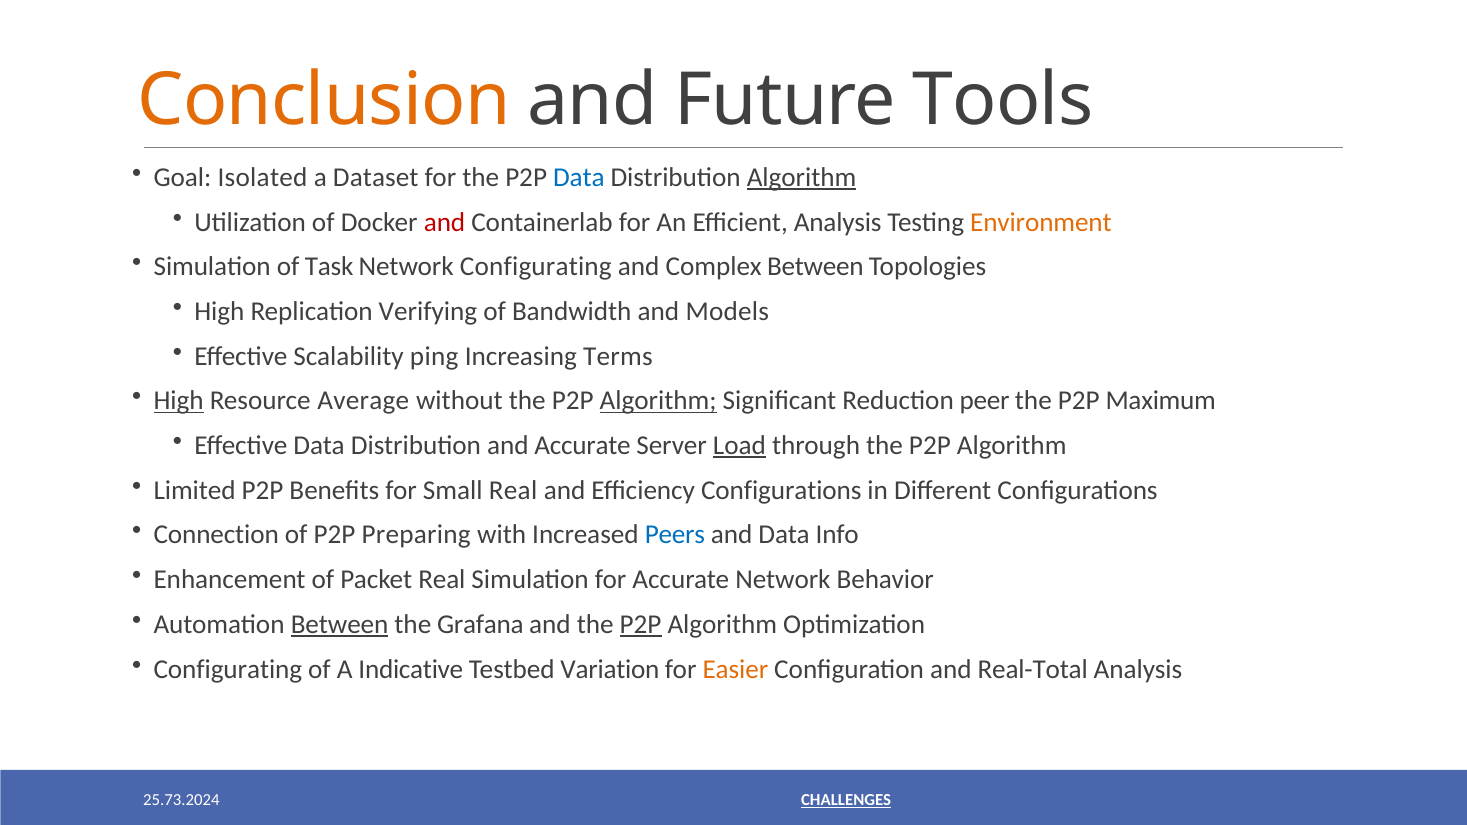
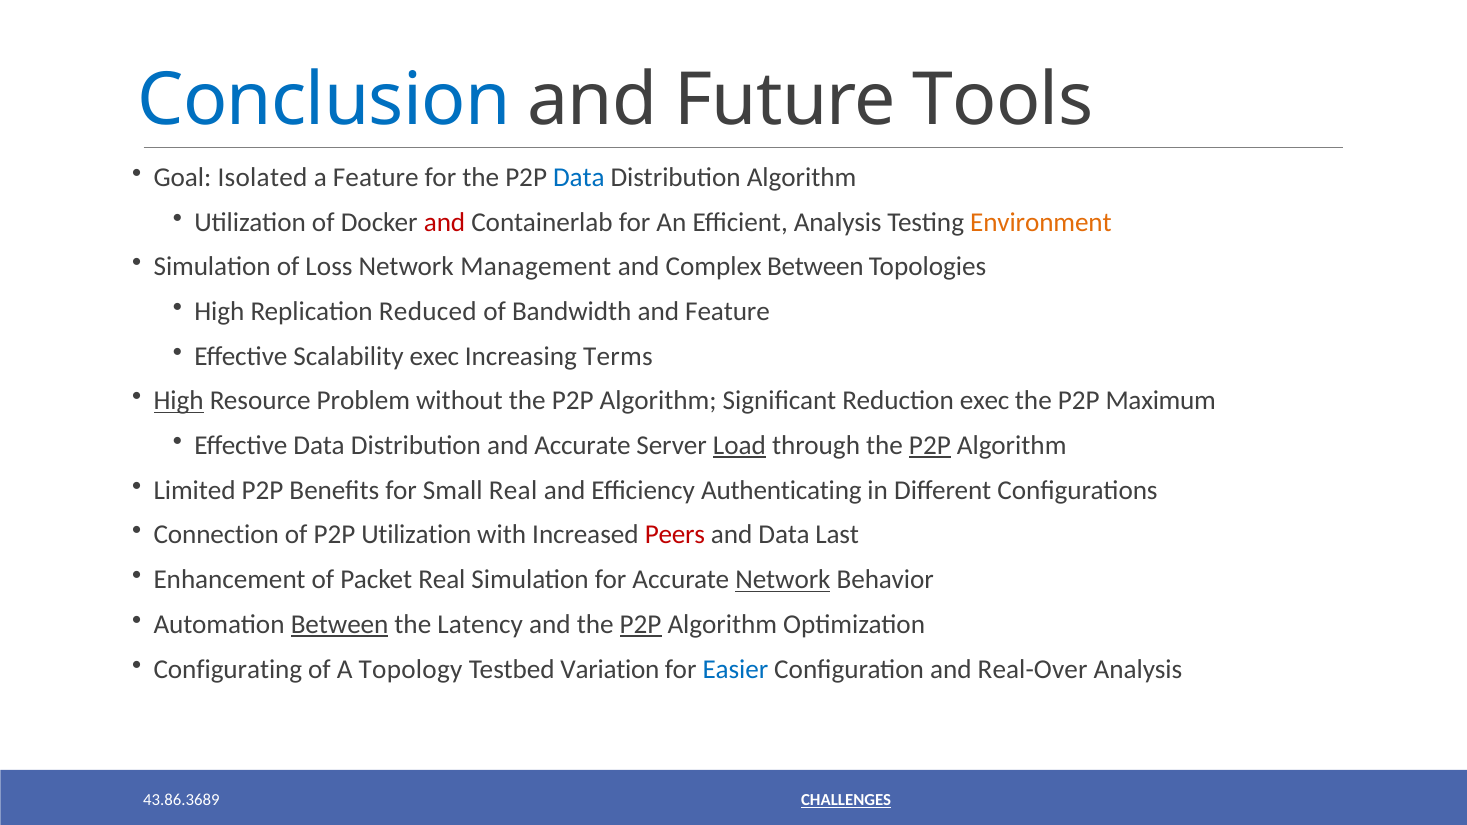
Conclusion colour: orange -> blue
a Dataset: Dataset -> Feature
Algorithm at (802, 177) underline: present -> none
Task: Task -> Loss
Network Configurating: Configurating -> Management
Verifying: Verifying -> Reduced
and Models: Models -> Feature
Scalability ping: ping -> exec
Average: Average -> Problem
Algorithm at (658, 401) underline: present -> none
Reduction peer: peer -> exec
P2P at (930, 446) underline: none -> present
Efficiency Configurations: Configurations -> Authenticating
P2P Preparing: Preparing -> Utilization
Peers colour: blue -> red
Info: Info -> Last
Network at (783, 580) underline: none -> present
Grafana: Grafana -> Latency
Indicative: Indicative -> Topology
Easier colour: orange -> blue
Real-Total: Real-Total -> Real-Over
25.73.2024: 25.73.2024 -> 43.86.3689
